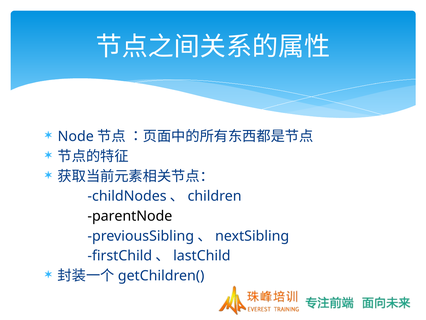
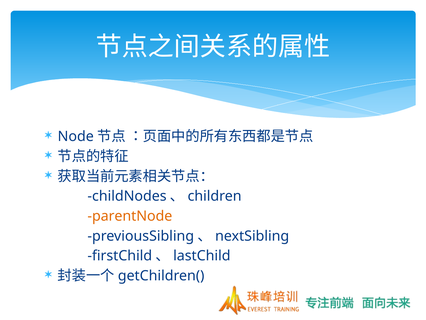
parentNode colour: black -> orange
